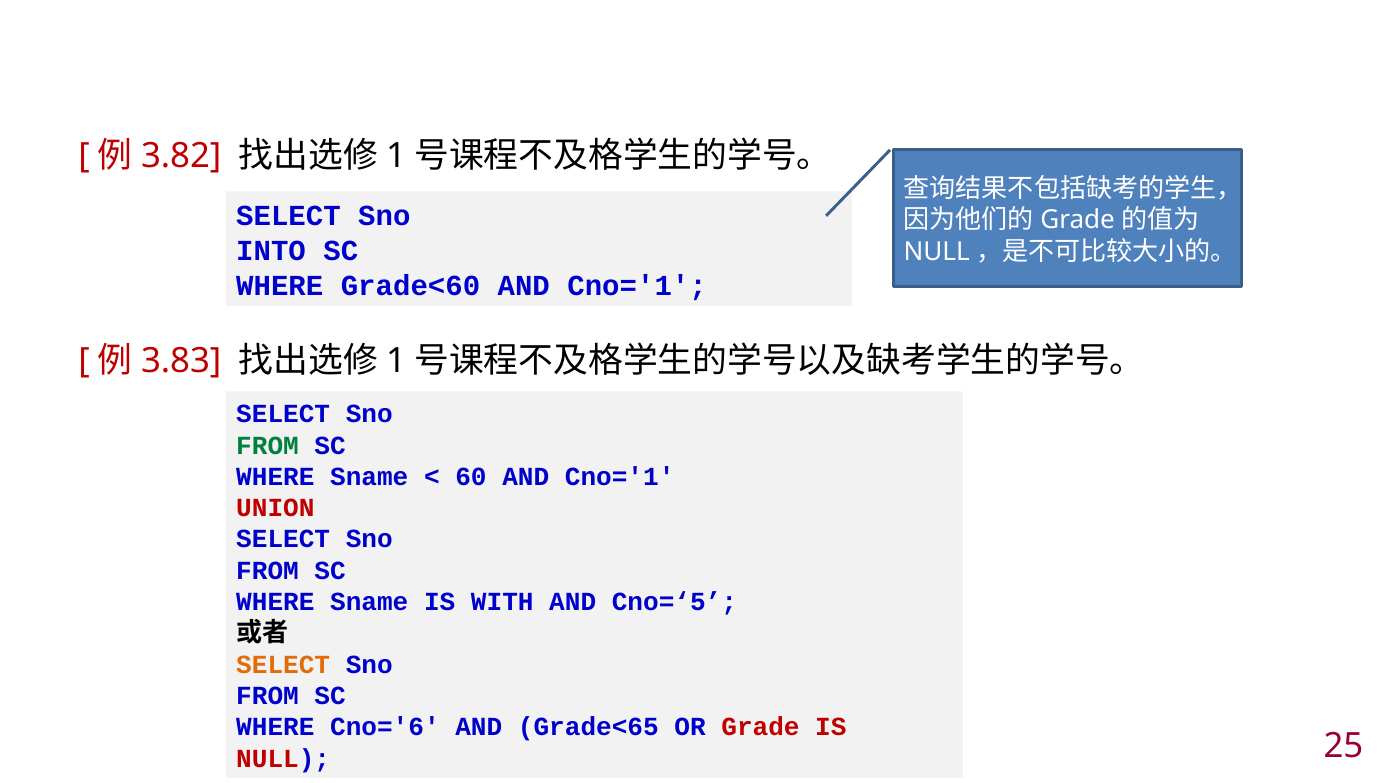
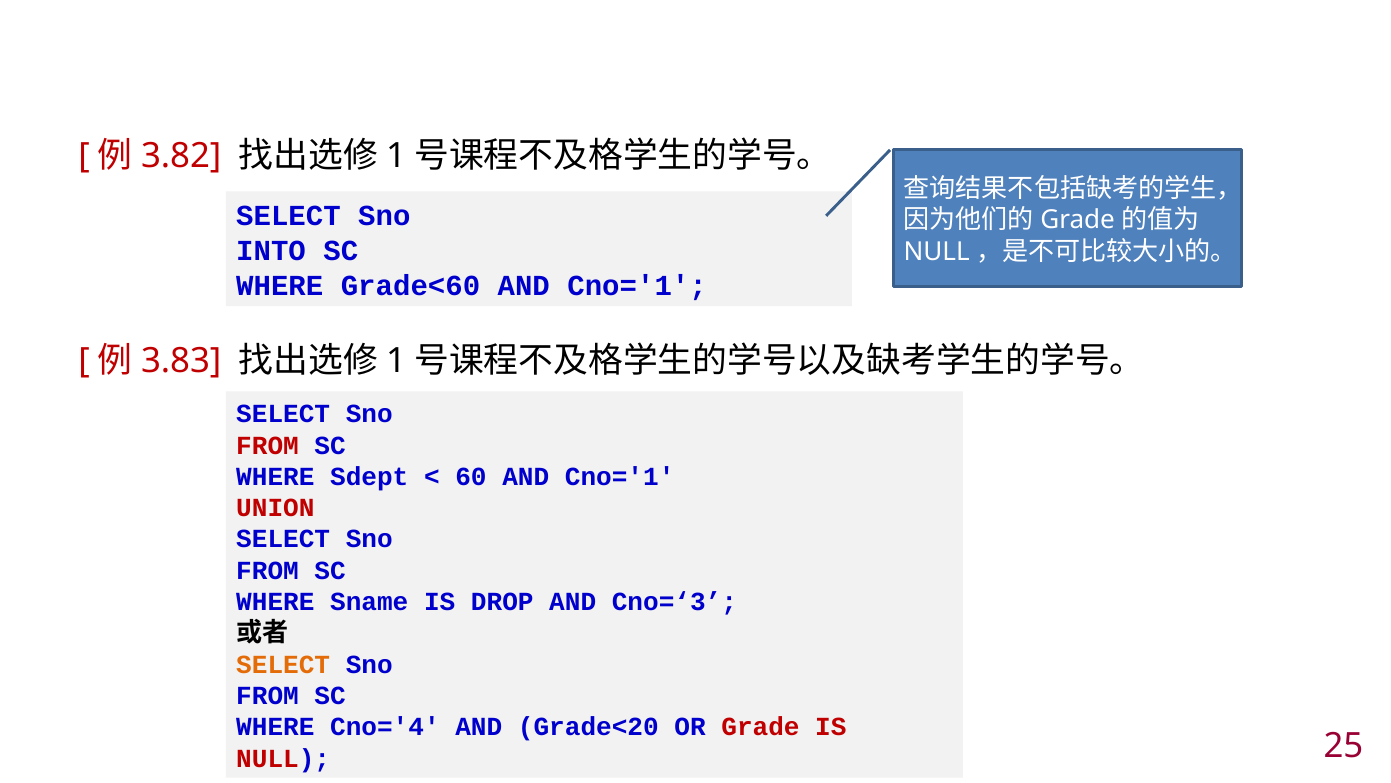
FROM at (268, 445) colour: green -> red
Sname at (369, 476): Sname -> Sdept
WITH: WITH -> DROP
Cno=‘5: Cno=‘5 -> Cno=‘3
Cno='6: Cno='6 -> Cno='4
Grade<65: Grade<65 -> Grade<20
